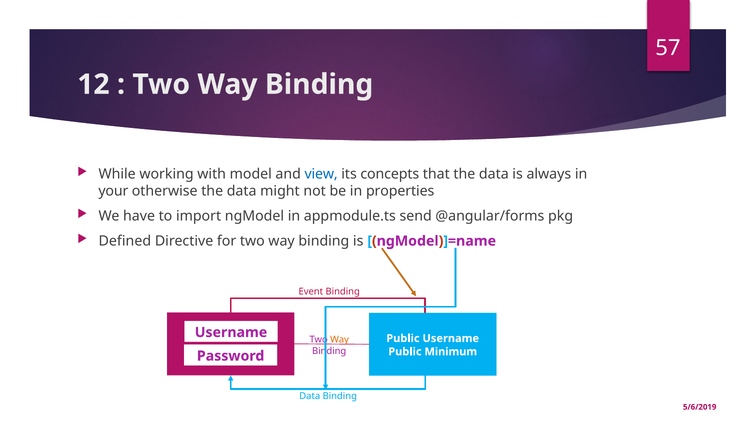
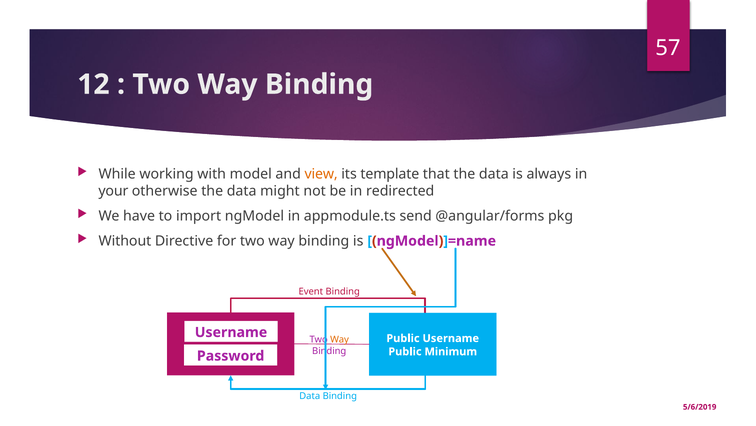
view colour: blue -> orange
concepts: concepts -> template
properties: properties -> redirected
Defined: Defined -> Without
